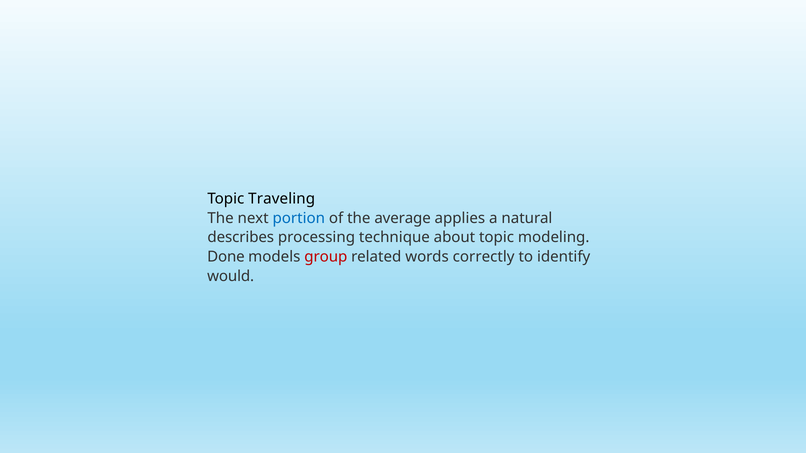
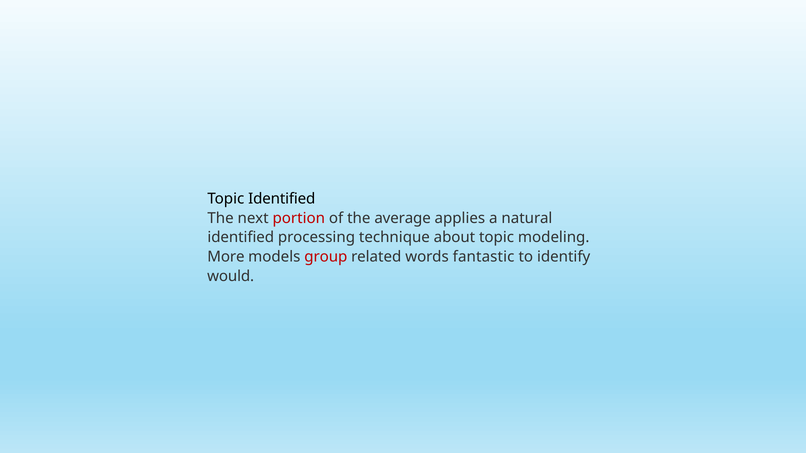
Topic Traveling: Traveling -> Identified
portion colour: blue -> red
describes at (241, 238): describes -> identified
Done: Done -> More
correctly: correctly -> fantastic
